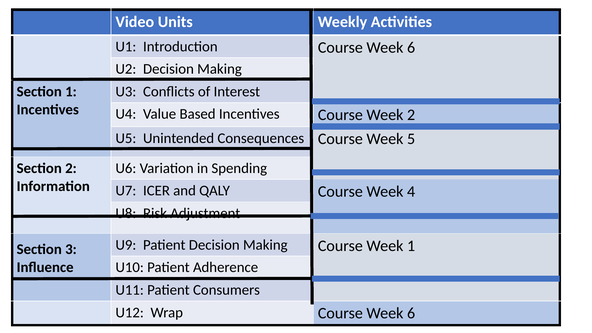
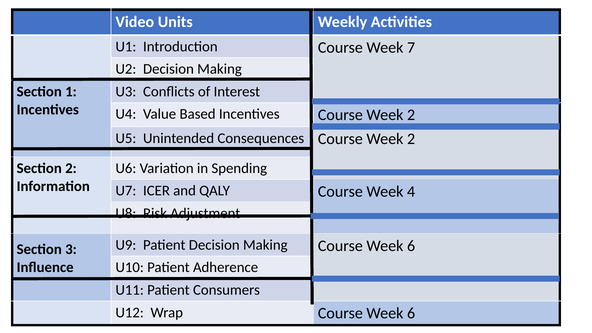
Introduction Course Week 6: 6 -> 7
Consequences Course Week 5: 5 -> 2
Making Course Week 1: 1 -> 6
